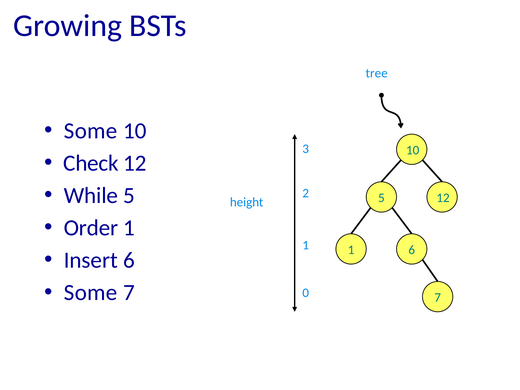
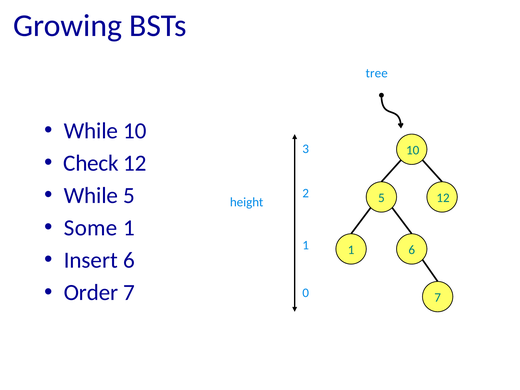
Some at (91, 131): Some -> While
Order: Order -> Some
Some at (91, 293): Some -> Order
